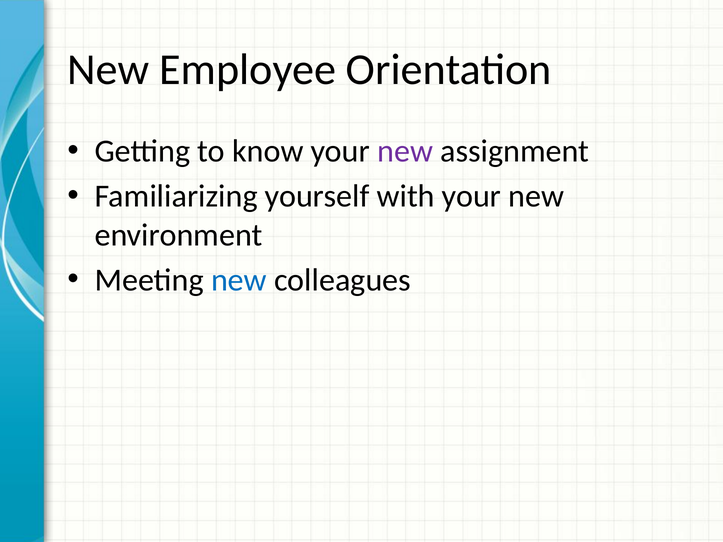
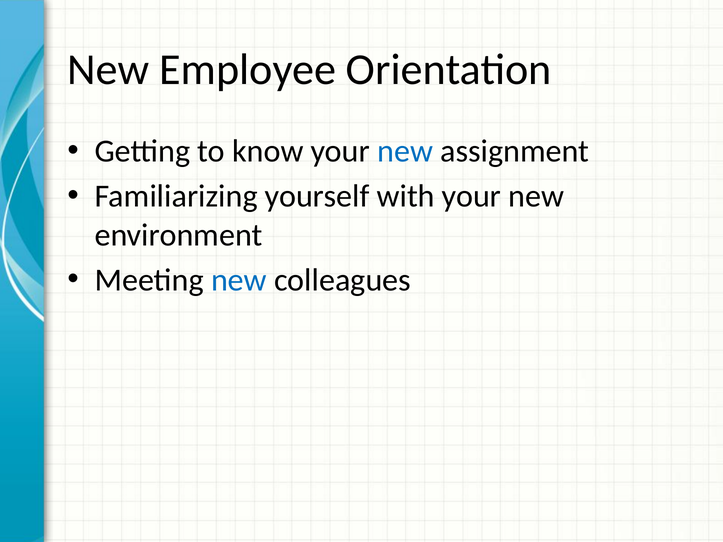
new at (405, 151) colour: purple -> blue
